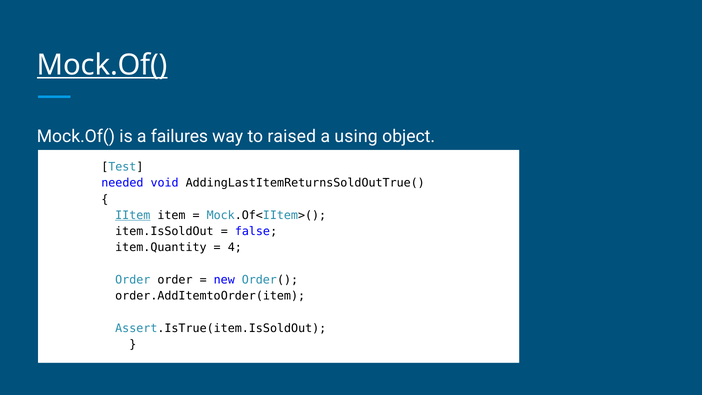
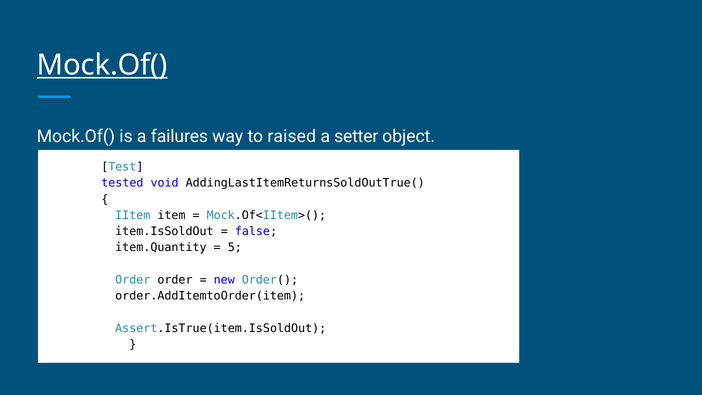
using: using -> setter
needed: needed -> tested
IItem underline: present -> none
4: 4 -> 5
